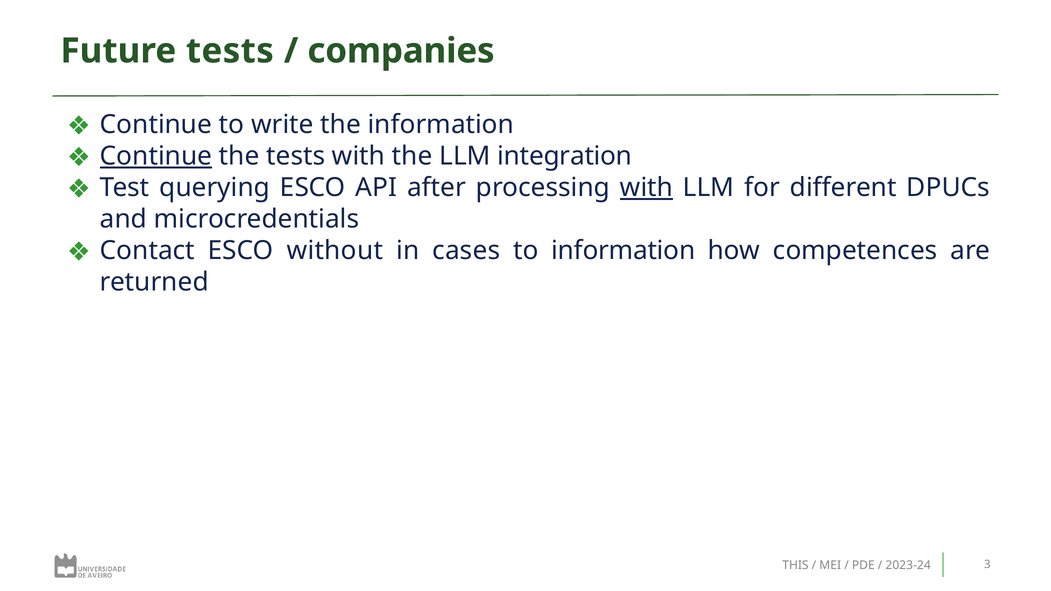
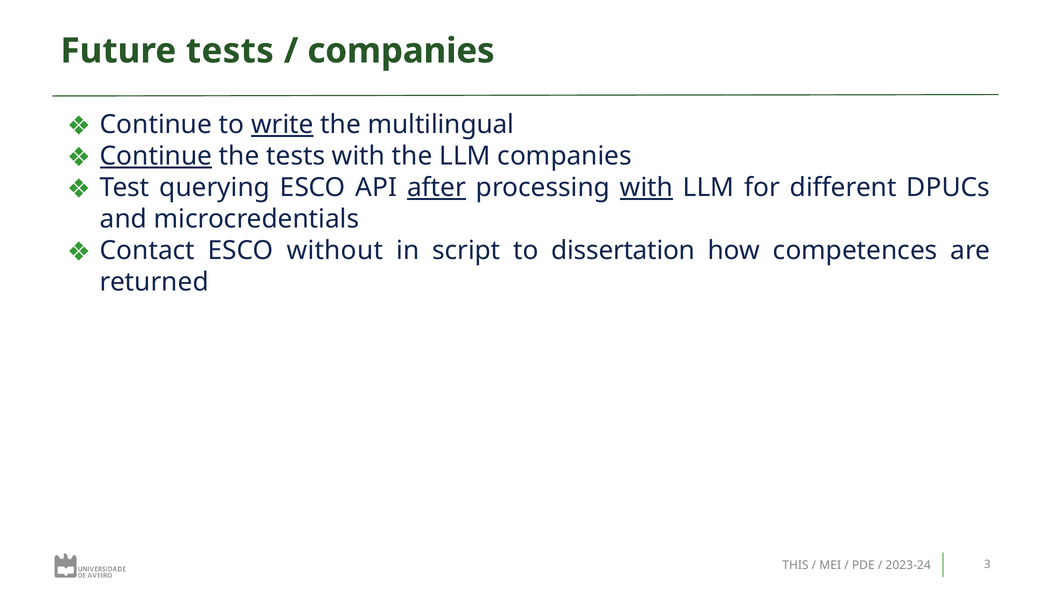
write underline: none -> present
the information: information -> multilingual
LLM integration: integration -> companies
after underline: none -> present
cases: cases -> script
to information: information -> dissertation
